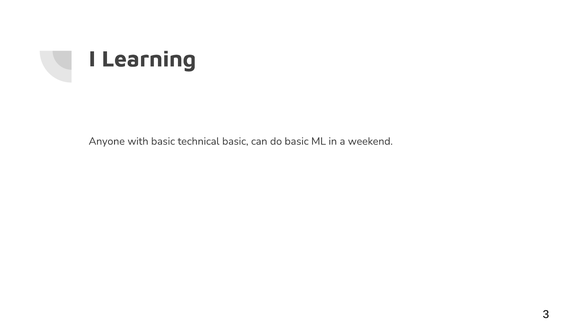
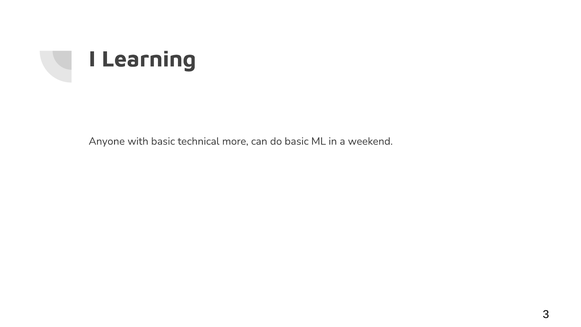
technical basic: basic -> more
